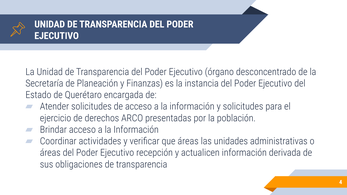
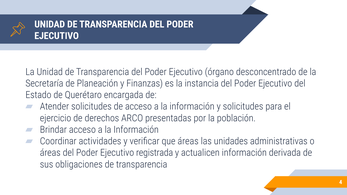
recepción: recepción -> registrada
